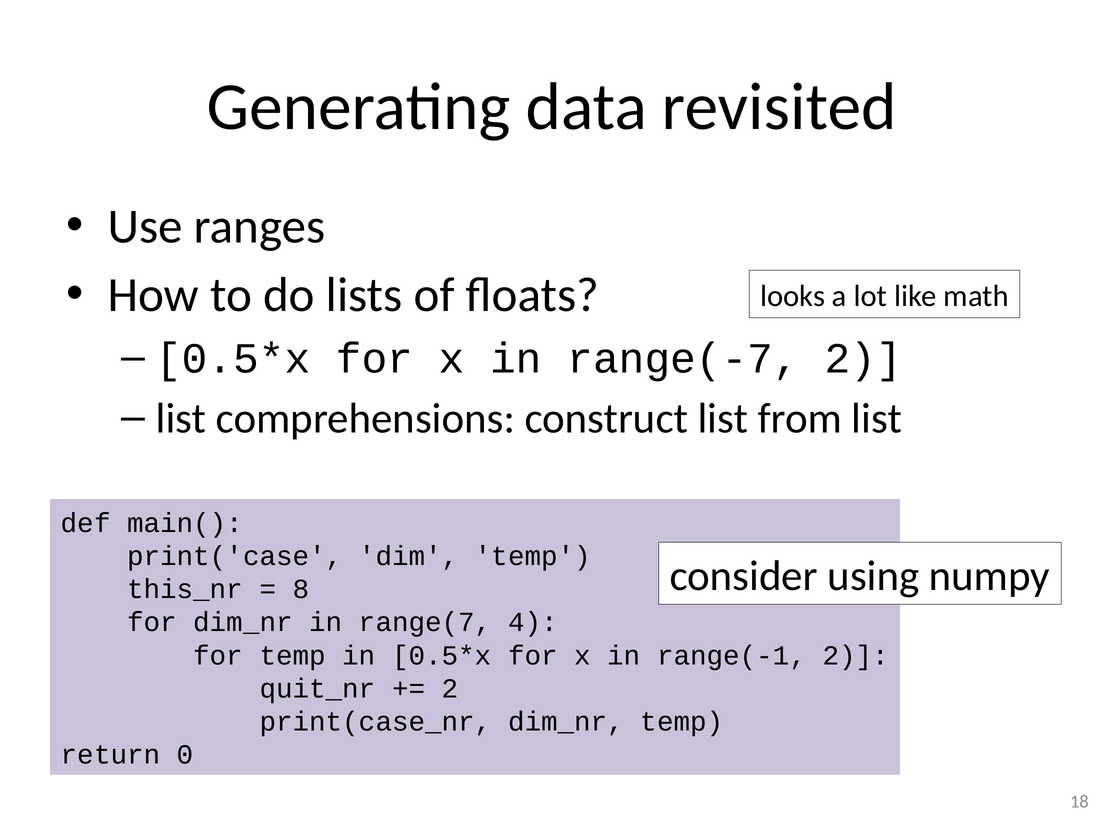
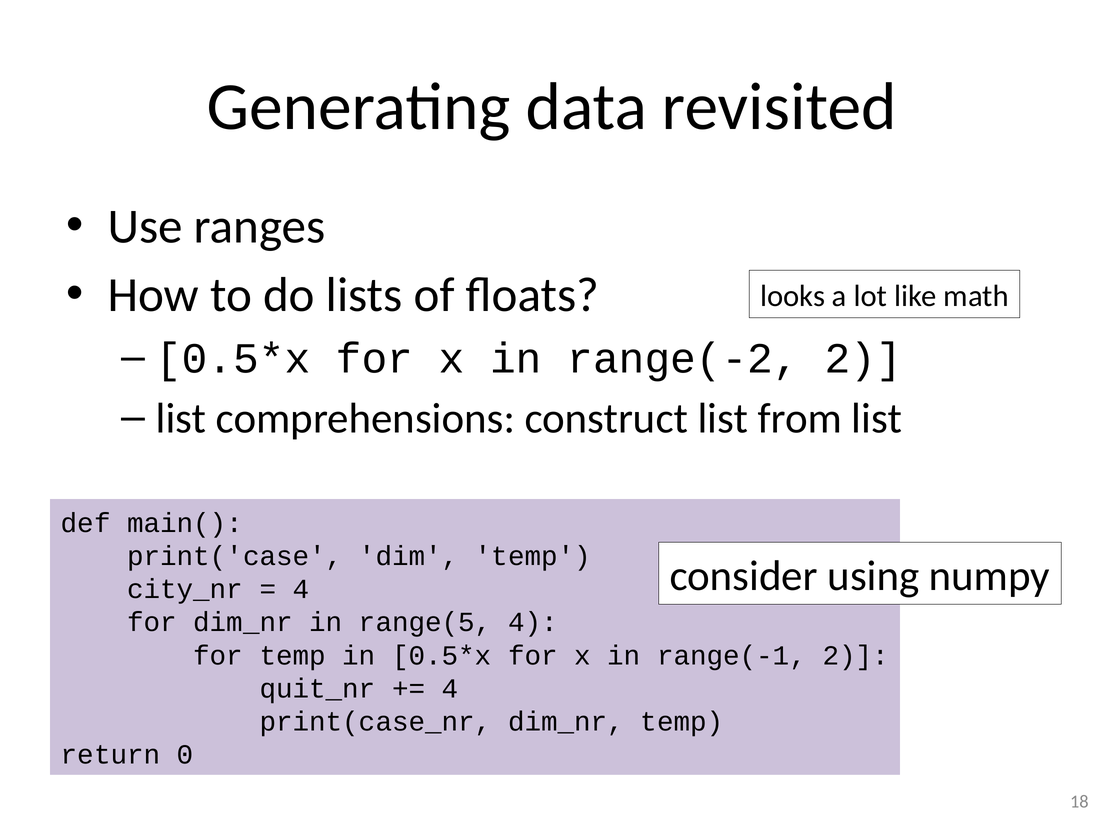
range(-7: range(-7 -> range(-2
this_nr: this_nr -> city_nr
8 at (301, 589): 8 -> 4
range(7: range(7 -> range(5
2 at (450, 689): 2 -> 4
